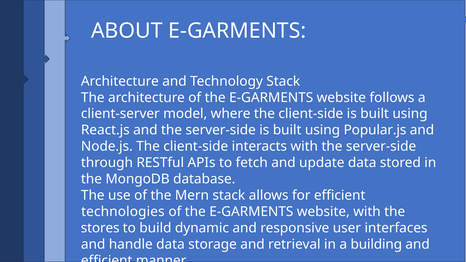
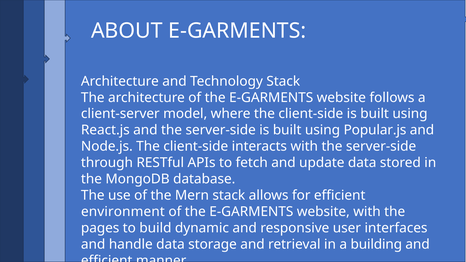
technologies: technologies -> environment
stores: stores -> pages
